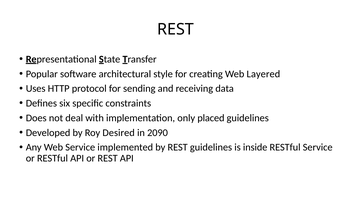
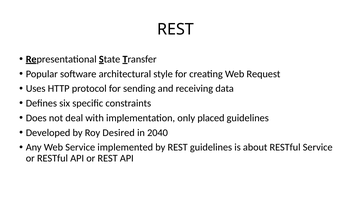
Layered: Layered -> Request
2090: 2090 -> 2040
inside: inside -> about
